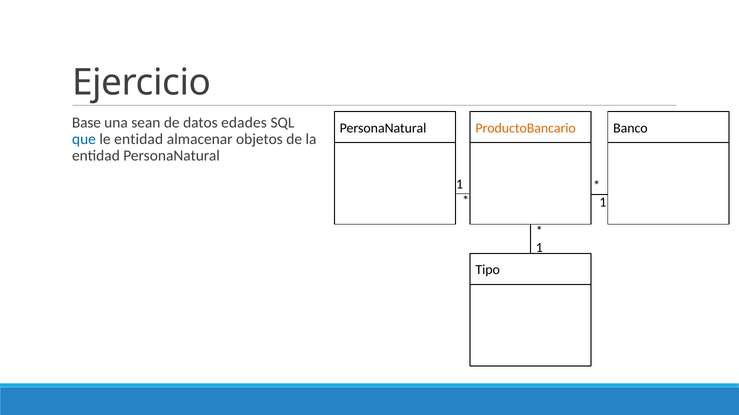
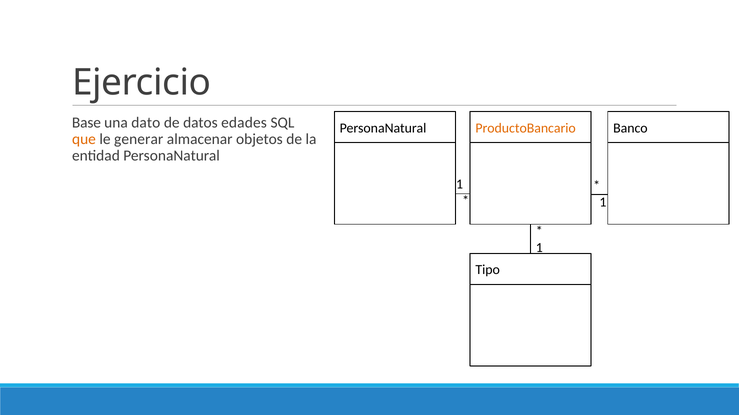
sean: sean -> dato
que colour: blue -> orange
le entidad: entidad -> generar
